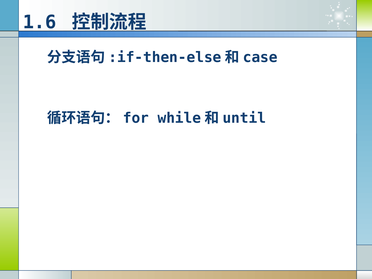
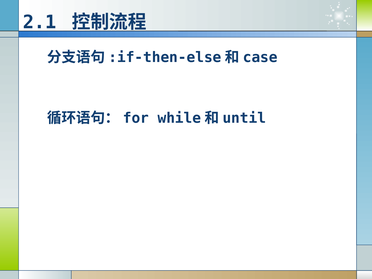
1.6: 1.6 -> 2.1
